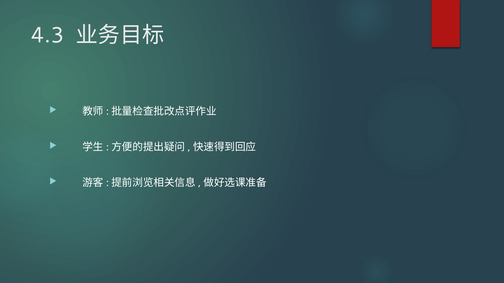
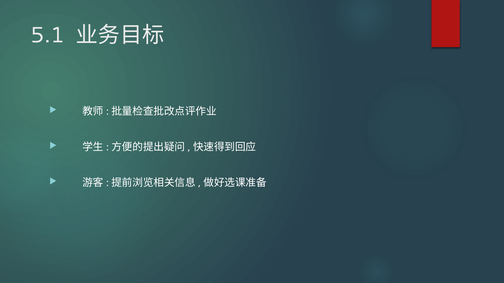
4.3: 4.3 -> 5.1
